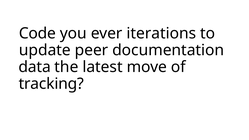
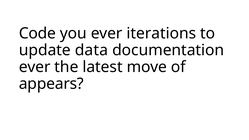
peer: peer -> data
data at (35, 67): data -> ever
tracking: tracking -> appears
